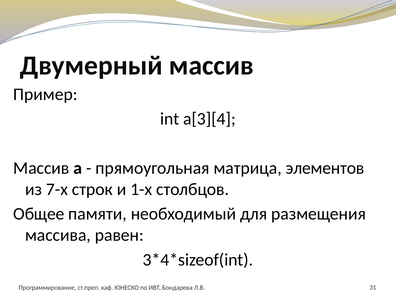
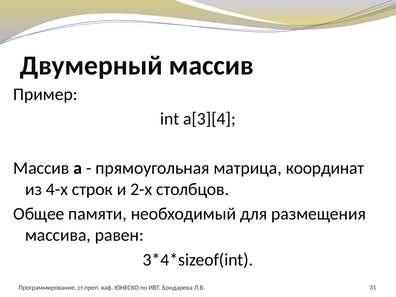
элементов: элементов -> координат
7-х: 7-х -> 4-х
1-х: 1-х -> 2-х
